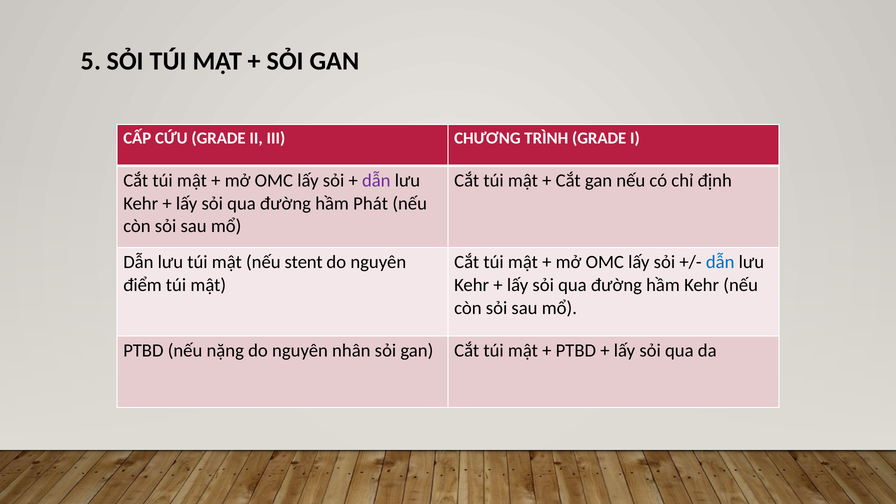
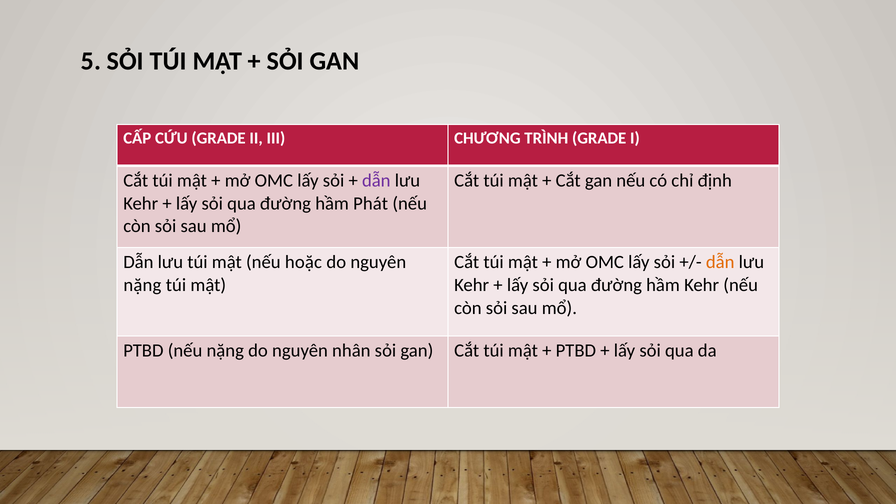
stent: stent -> hoặc
dẫn at (720, 262) colour: blue -> orange
điểm at (142, 285): điểm -> nặng
